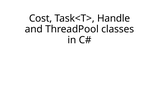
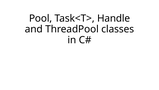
Cost: Cost -> Pool
